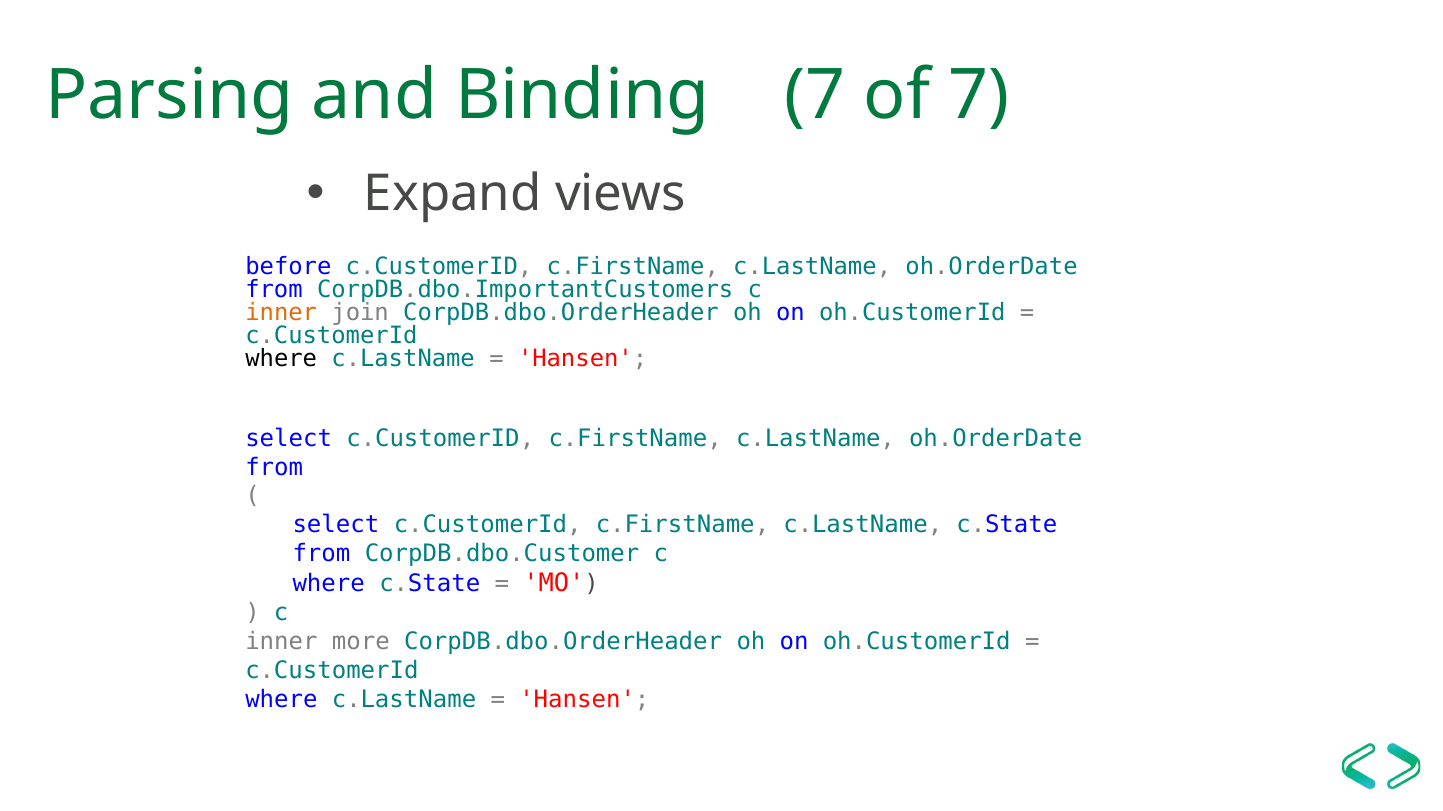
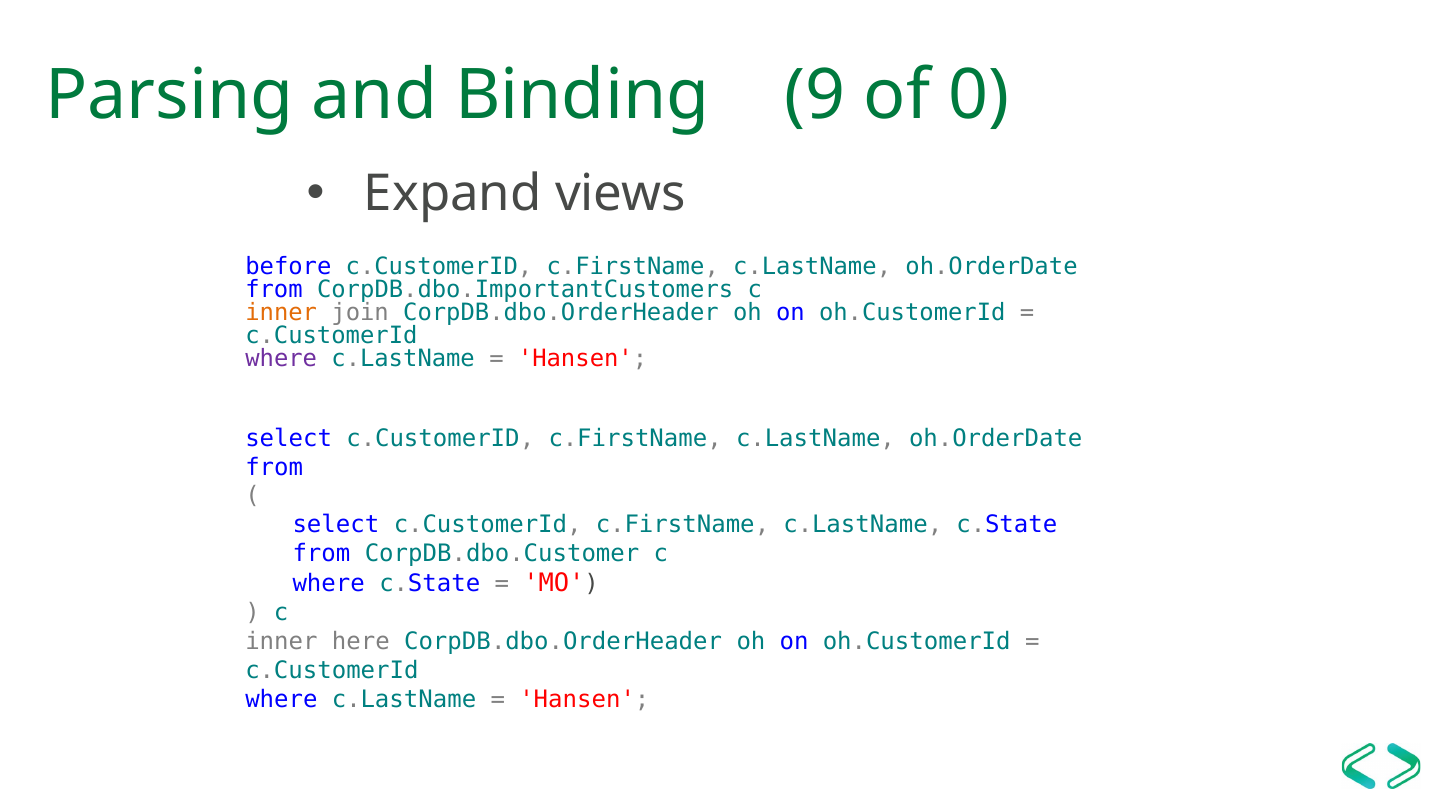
Binding 7: 7 -> 9
of 7: 7 -> 0
where at (281, 359) colour: black -> purple
more: more -> here
